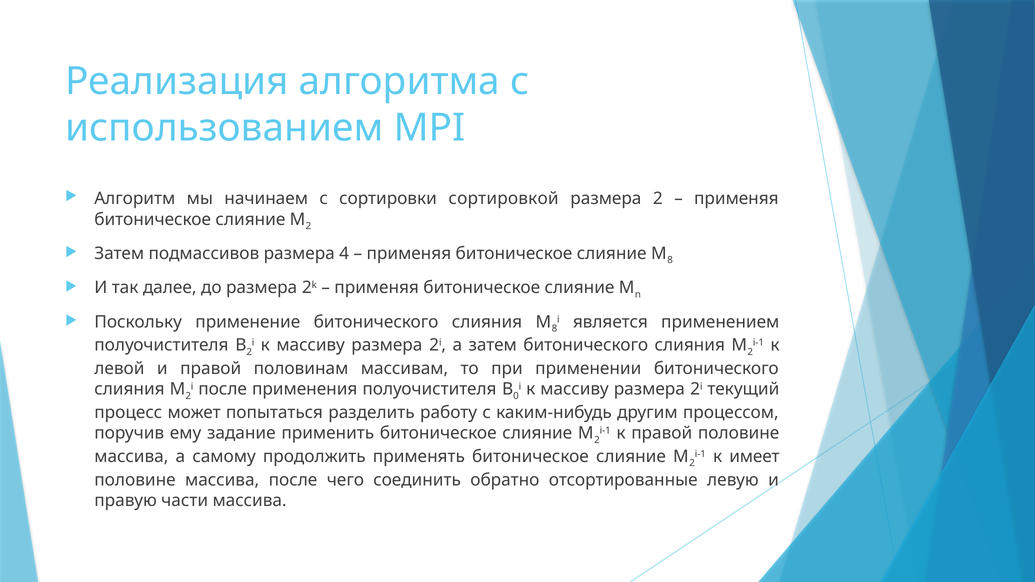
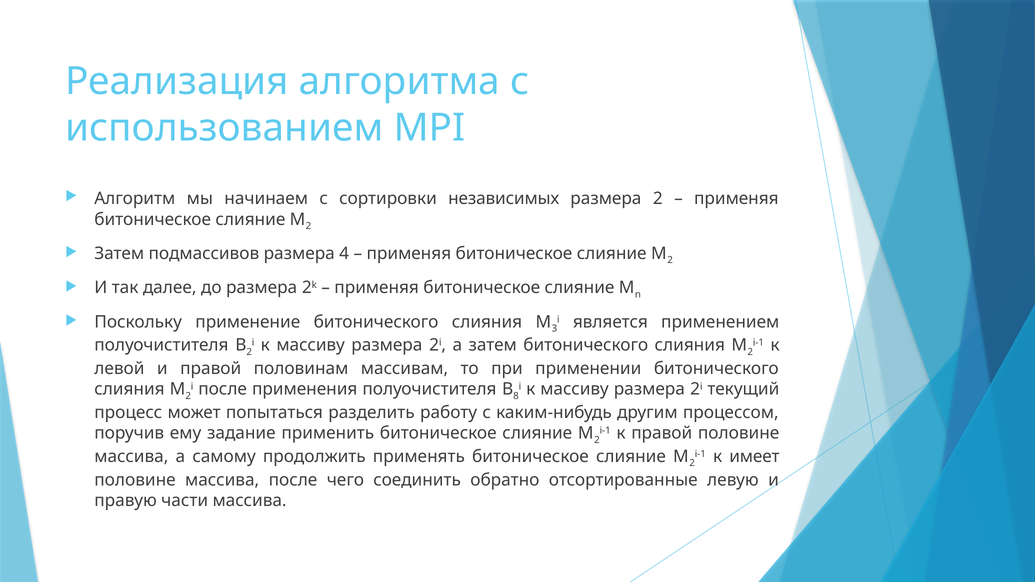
сортировкой: сортировкой -> независимых
8 at (670, 260): 8 -> 2
8 at (554, 329): 8 -> 3
0: 0 -> 8
